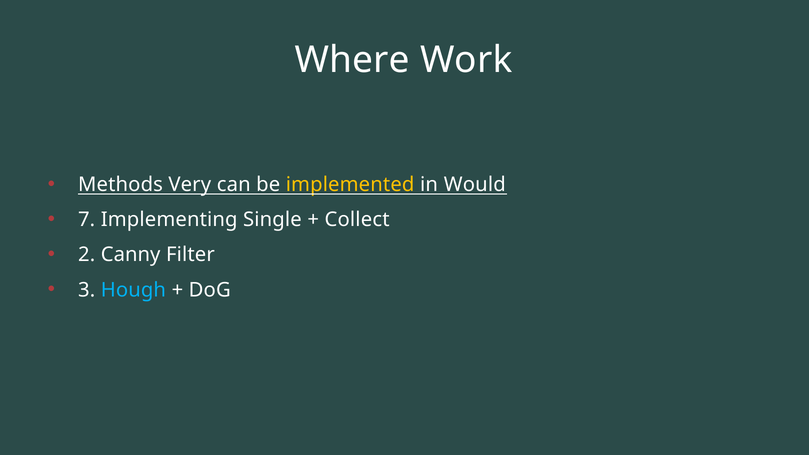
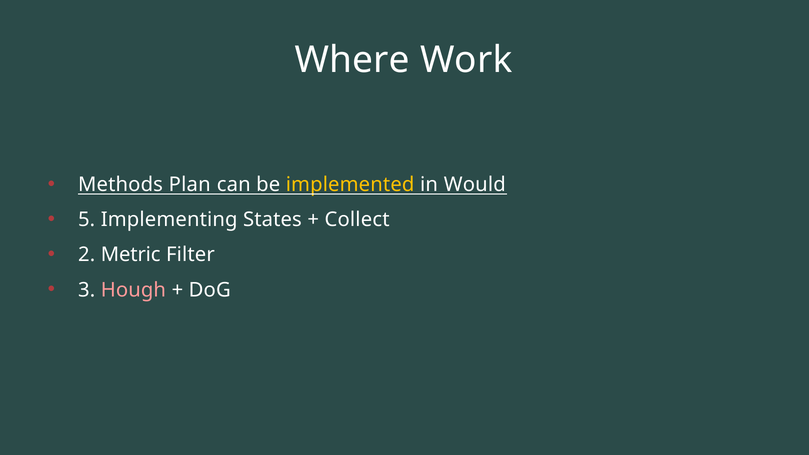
Very: Very -> Plan
7: 7 -> 5
Single: Single -> States
Canny: Canny -> Metric
Hough colour: light blue -> pink
